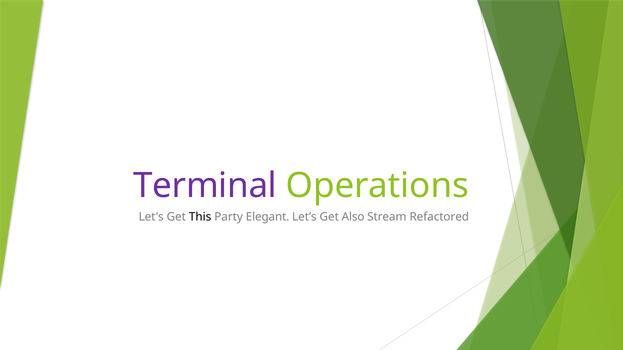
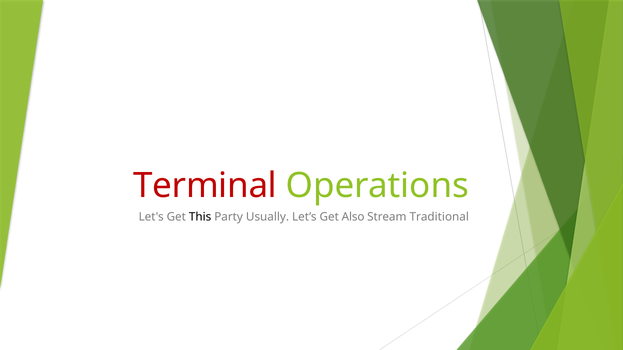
Terminal colour: purple -> red
Elegant: Elegant -> Usually
Refactored: Refactored -> Traditional
